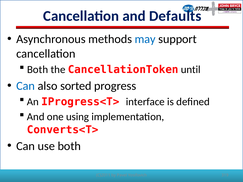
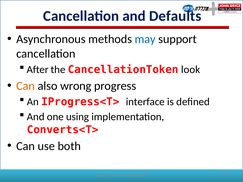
Both at (38, 70): Both -> After
until: until -> look
Can at (26, 86) colour: blue -> orange
sorted: sorted -> wrong
